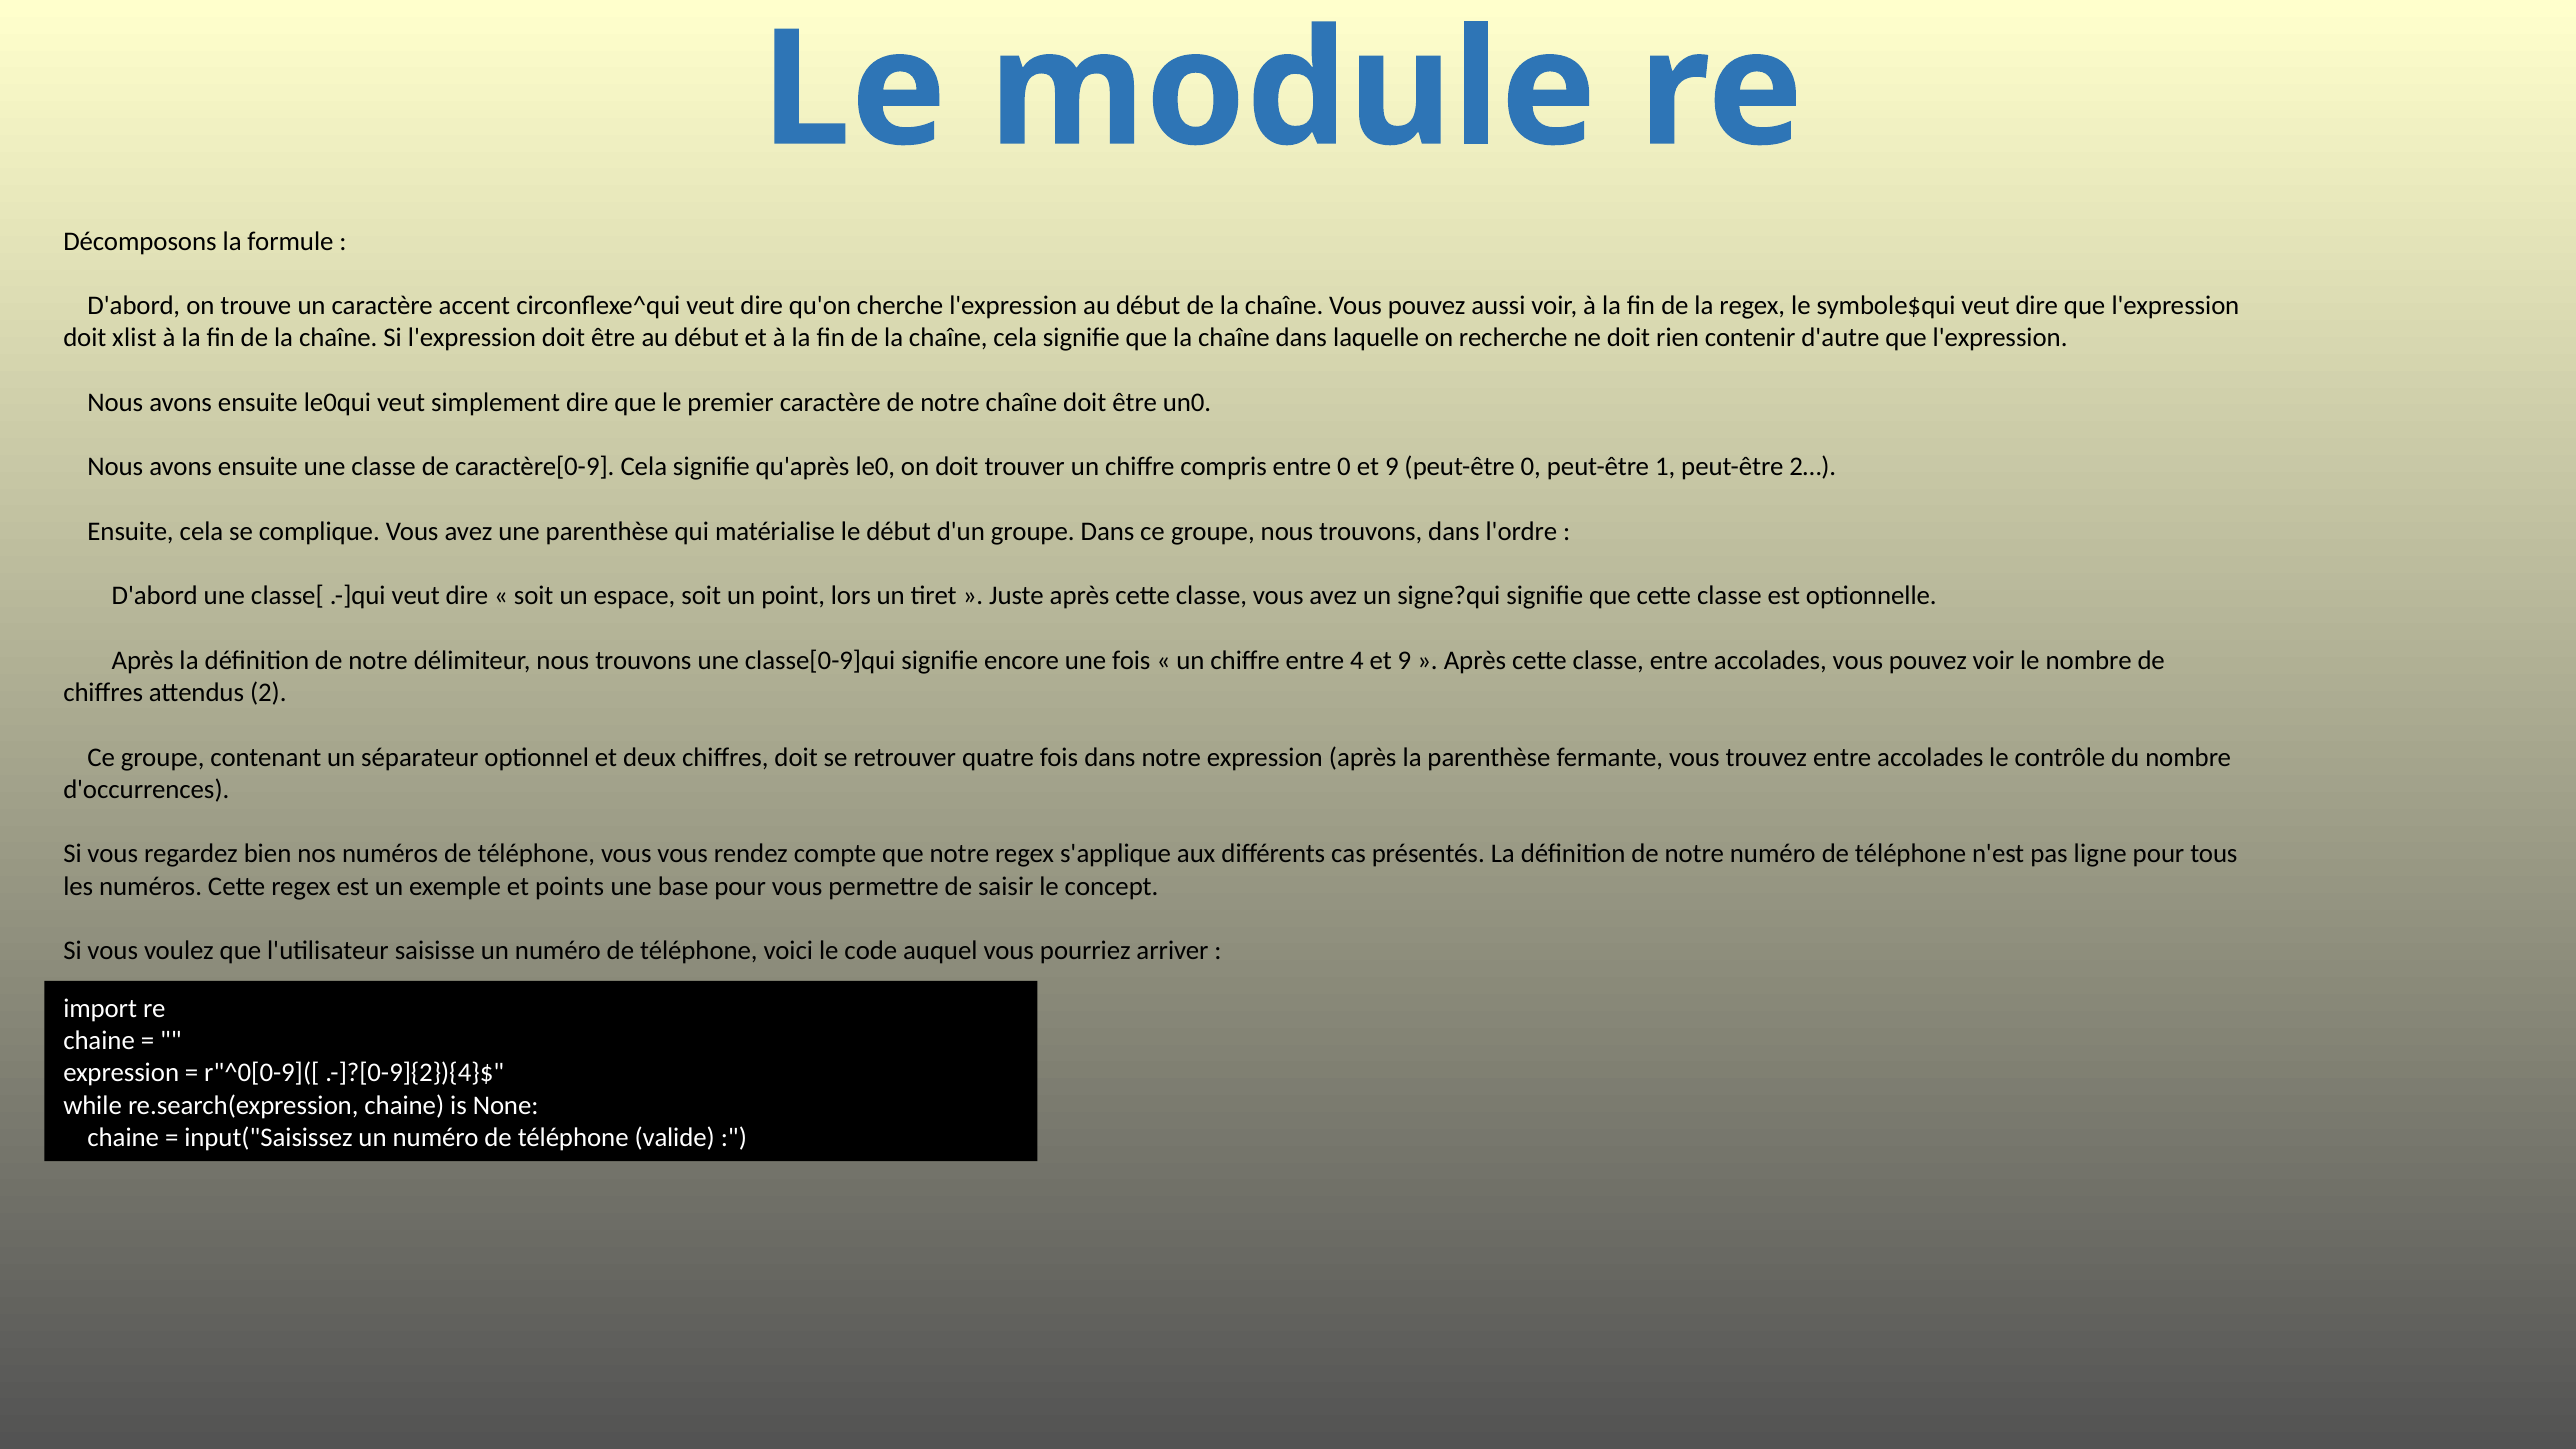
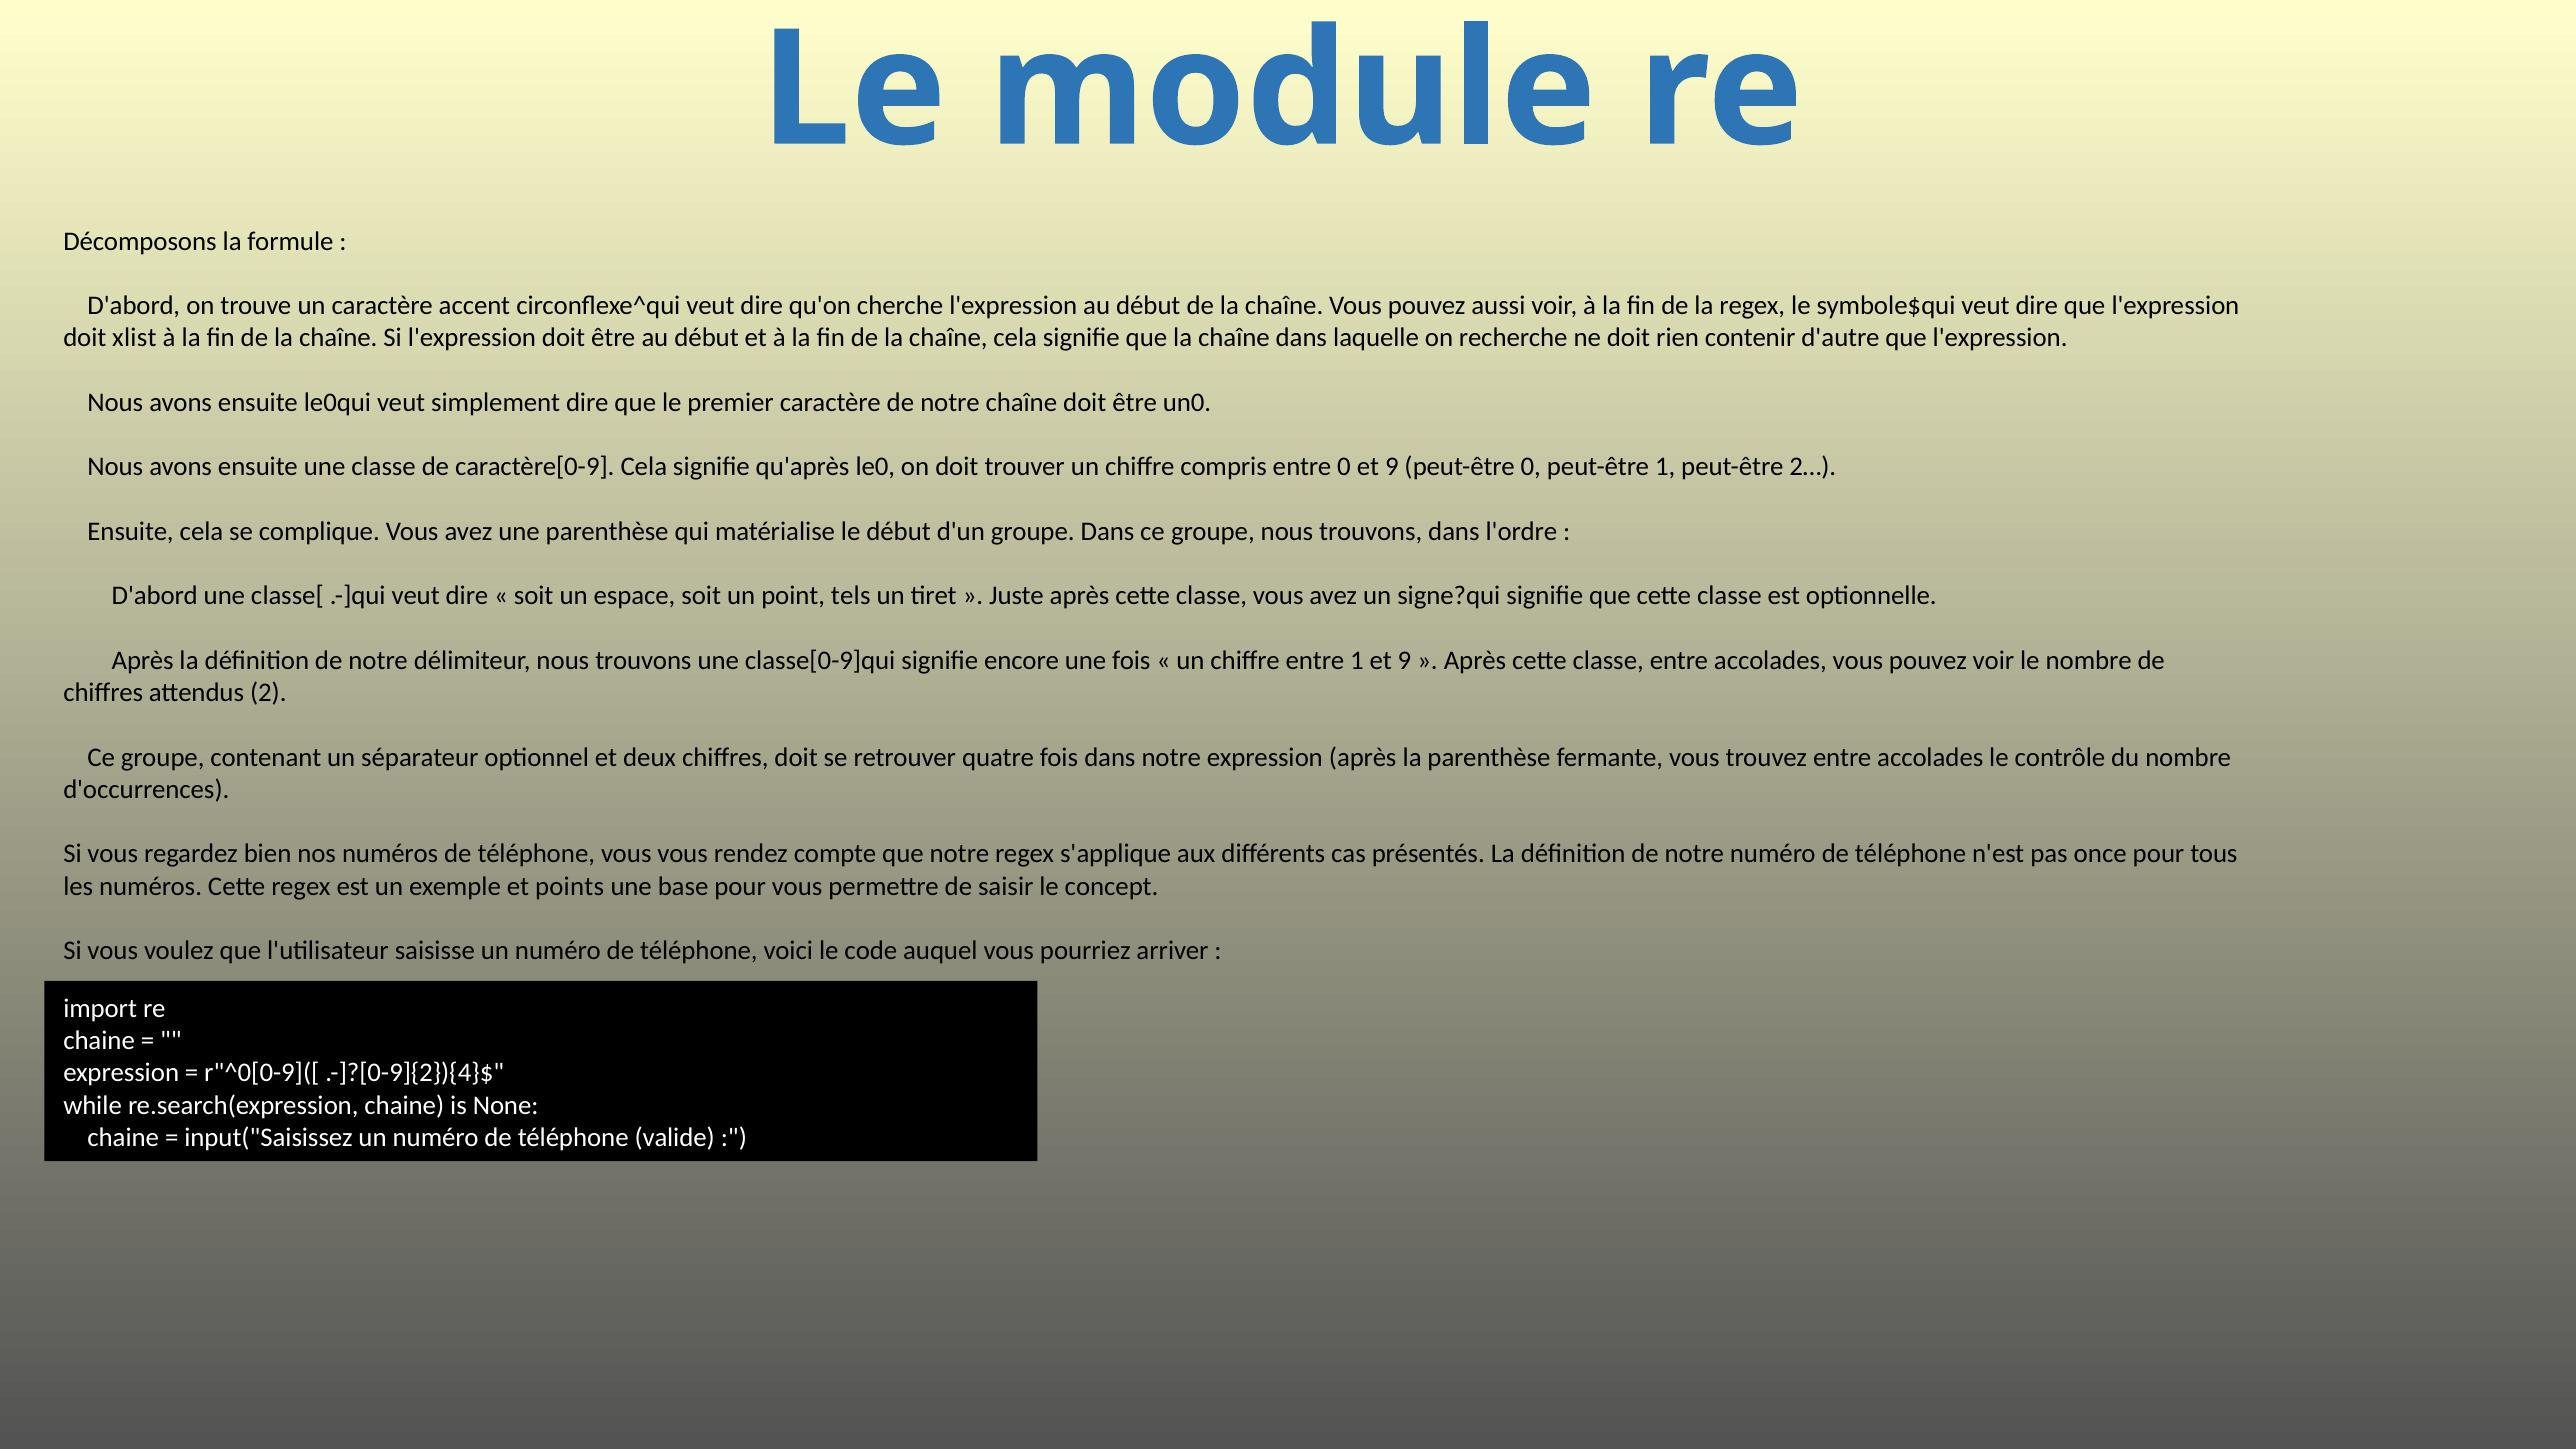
lors: lors -> tels
entre 4: 4 -> 1
ligne: ligne -> once
